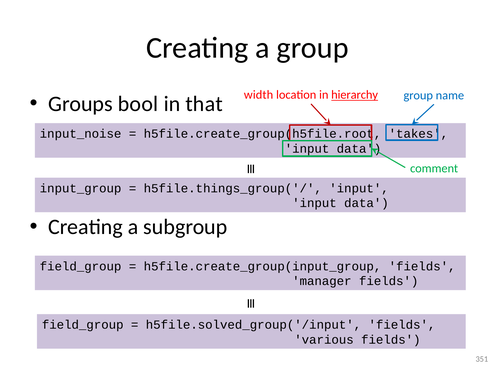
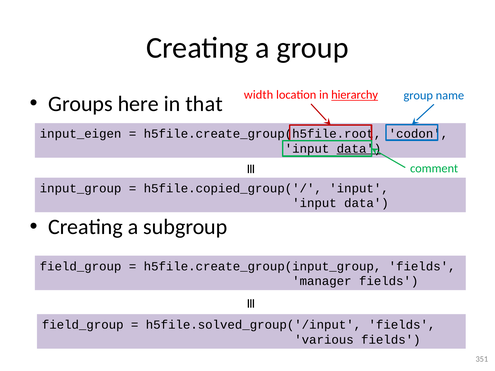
bool: bool -> here
input_noise: input_noise -> input_eigen
takes: takes -> codon
data at (359, 149) underline: none -> present
h5file.things_group('/: h5file.things_group('/ -> h5file.copied_group('/
